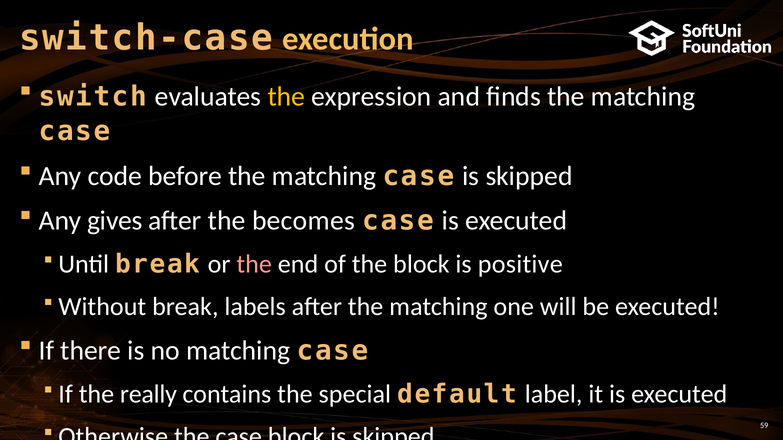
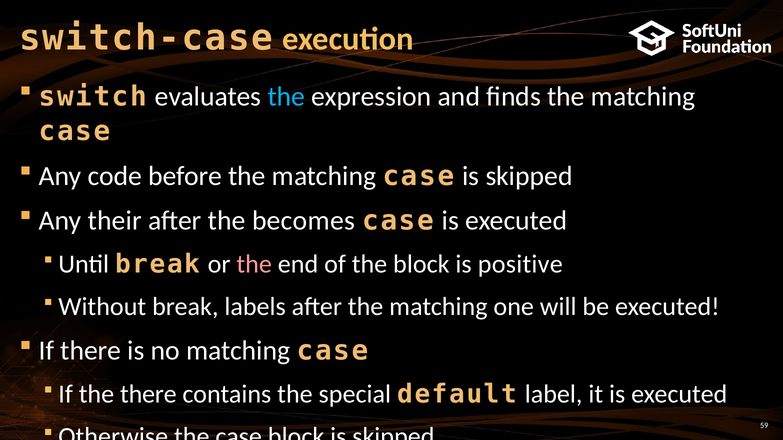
the at (286, 96) colour: yellow -> light blue
gives: gives -> their
the really: really -> there
